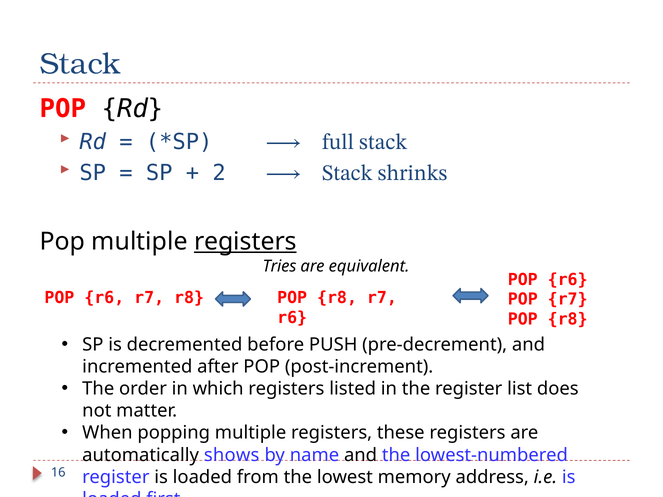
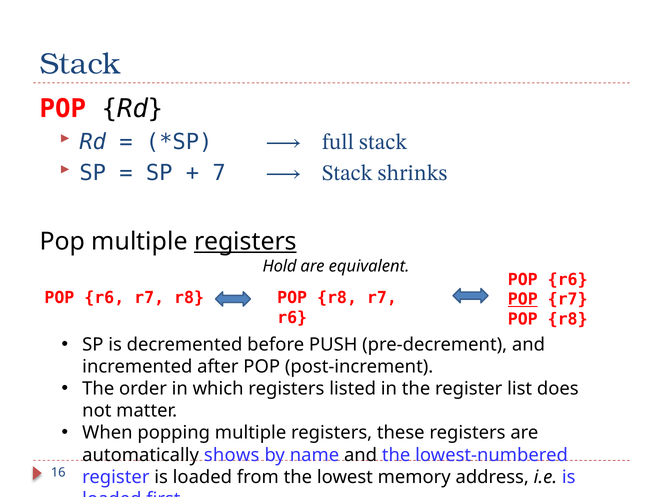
2: 2 -> 7
Tries: Tries -> Hold
POP at (523, 300) underline: none -> present
